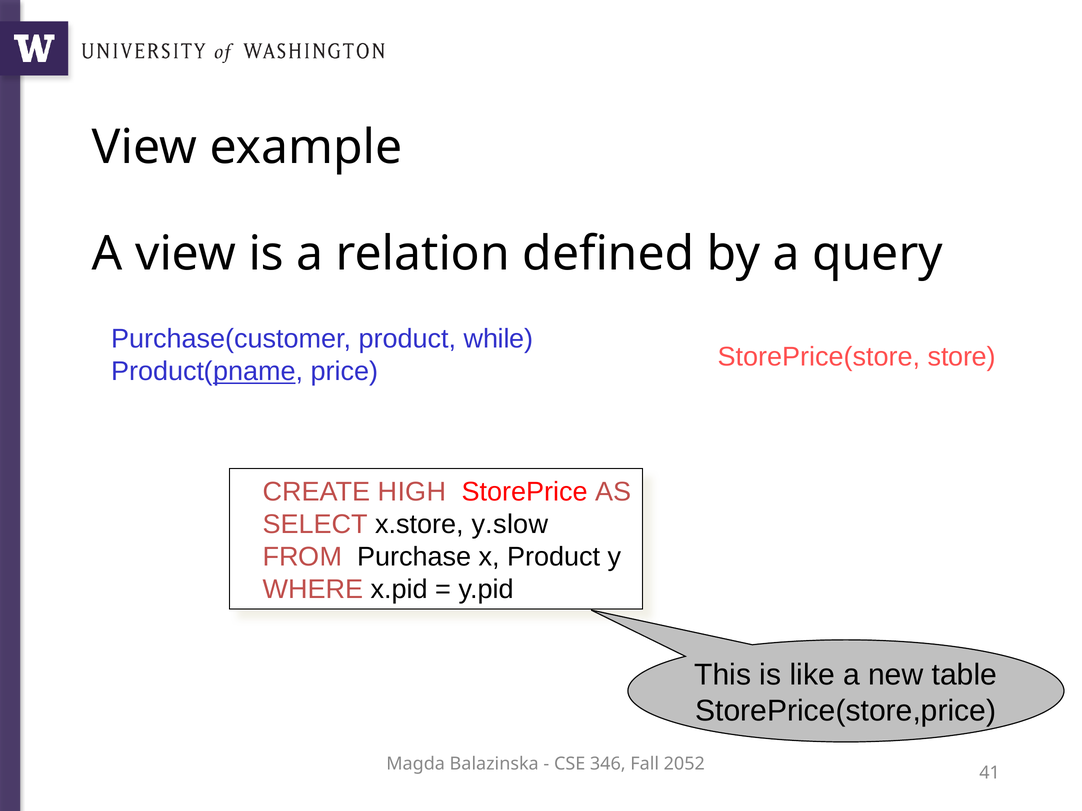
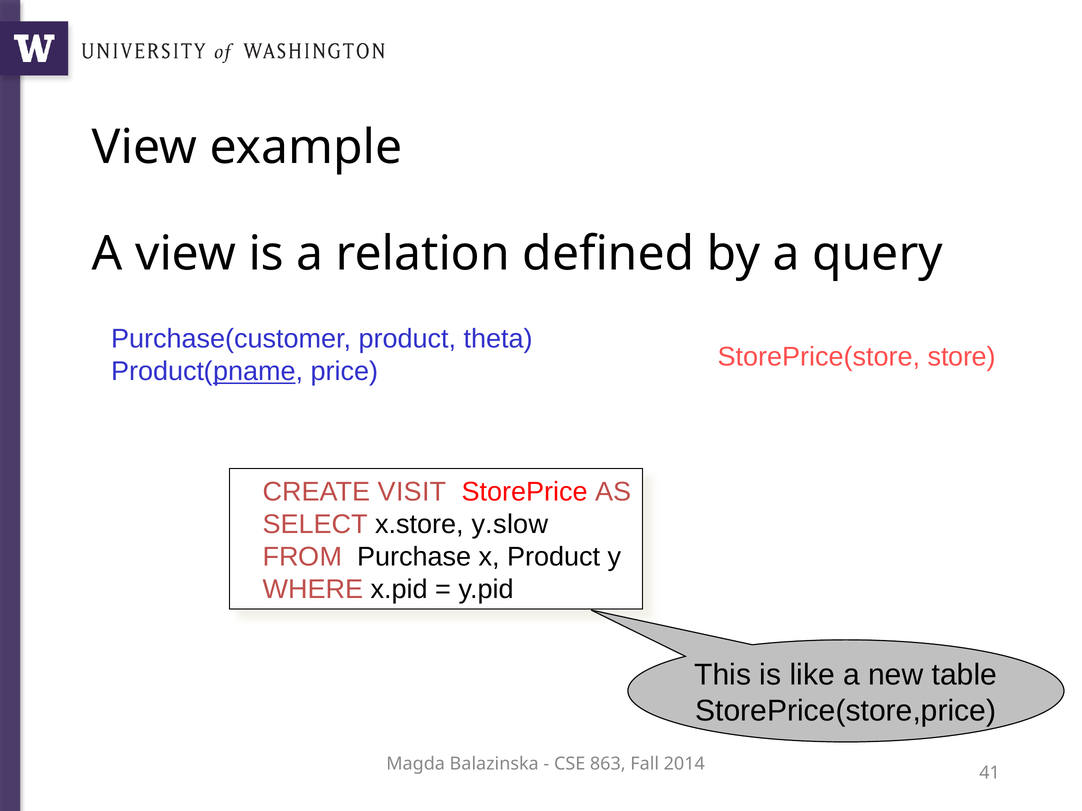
while: while -> theta
HIGH: HIGH -> VISIT
346: 346 -> 863
2052: 2052 -> 2014
